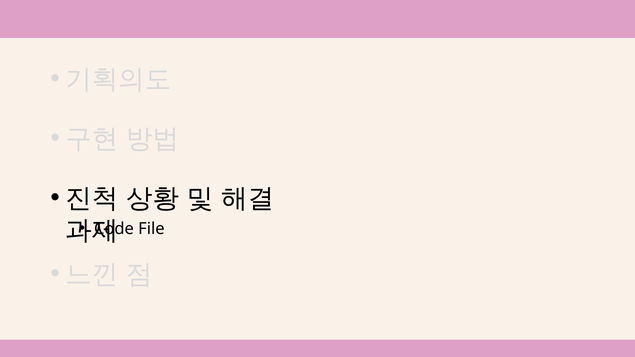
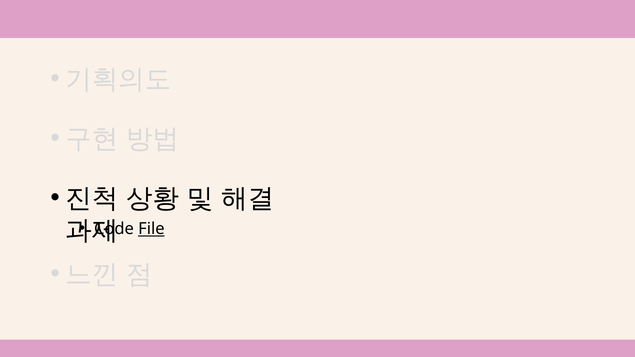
File underline: none -> present
